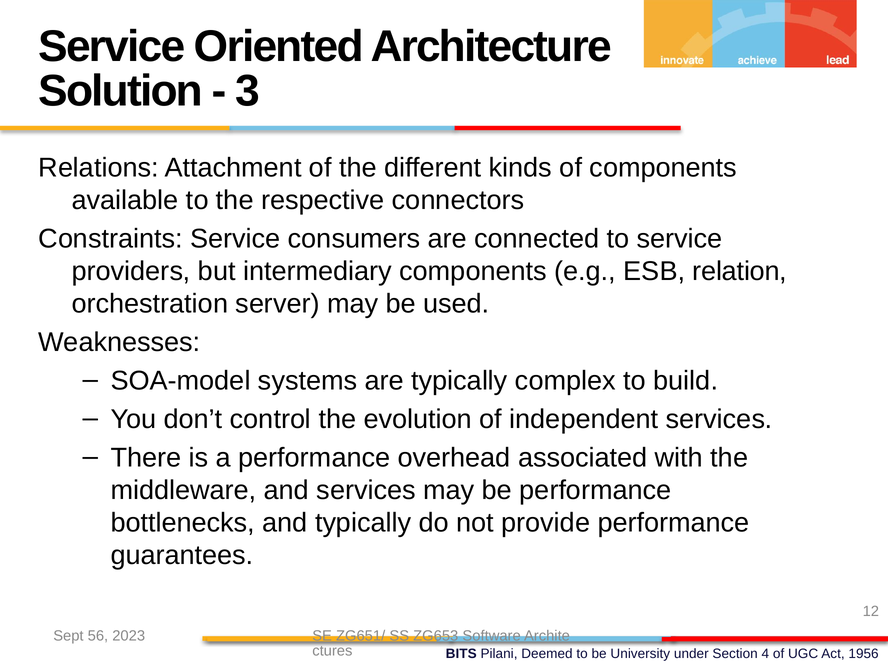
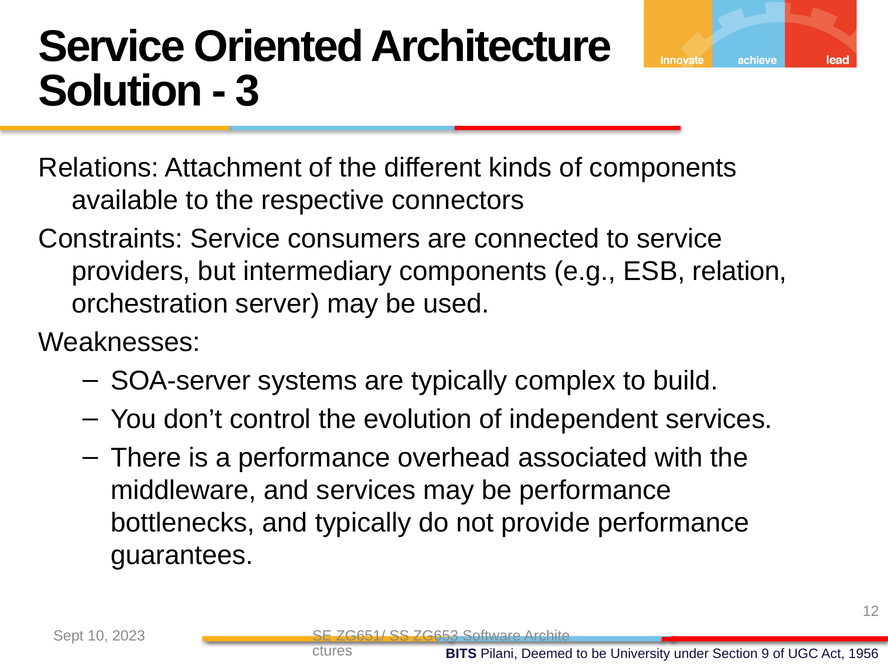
SOA-model: SOA-model -> SOA-server
56: 56 -> 10
4: 4 -> 9
